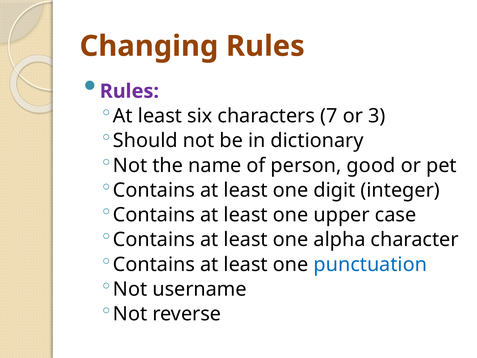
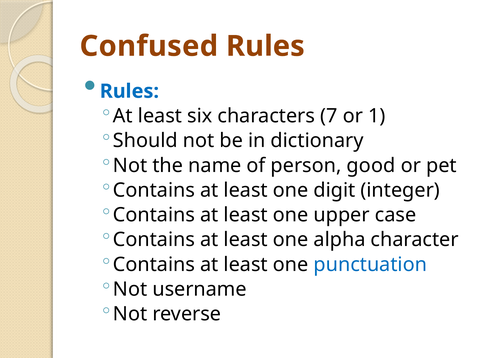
Changing: Changing -> Confused
Rules at (129, 91) colour: purple -> blue
3: 3 -> 1
